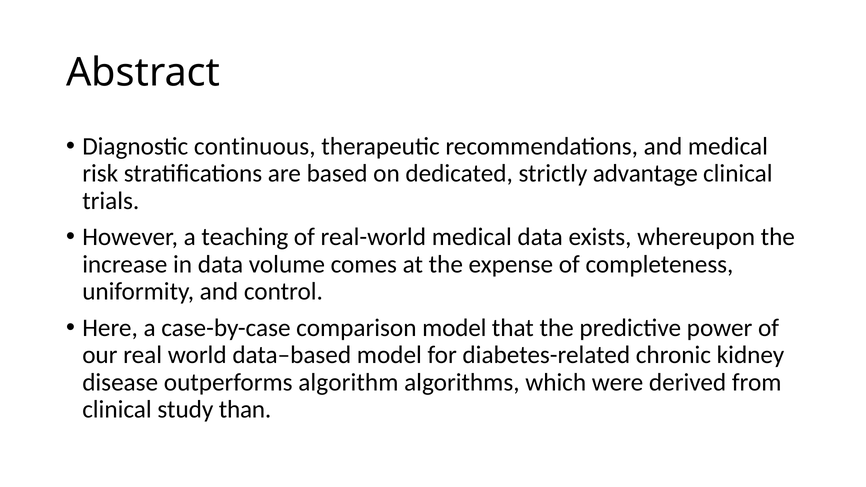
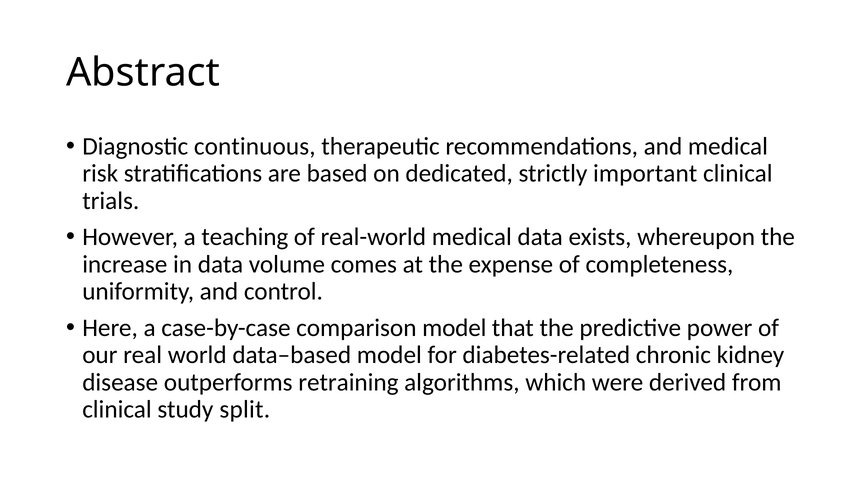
advantage: advantage -> important
algorithm: algorithm -> retraining
than: than -> split
